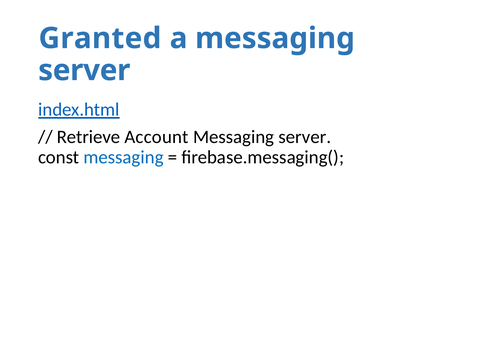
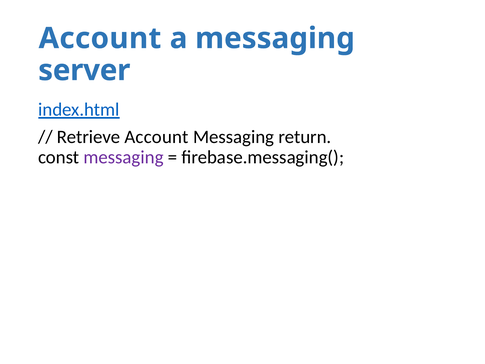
Granted at (100, 38): Granted -> Account
server at (305, 137): server -> return
messaging at (124, 157) colour: blue -> purple
